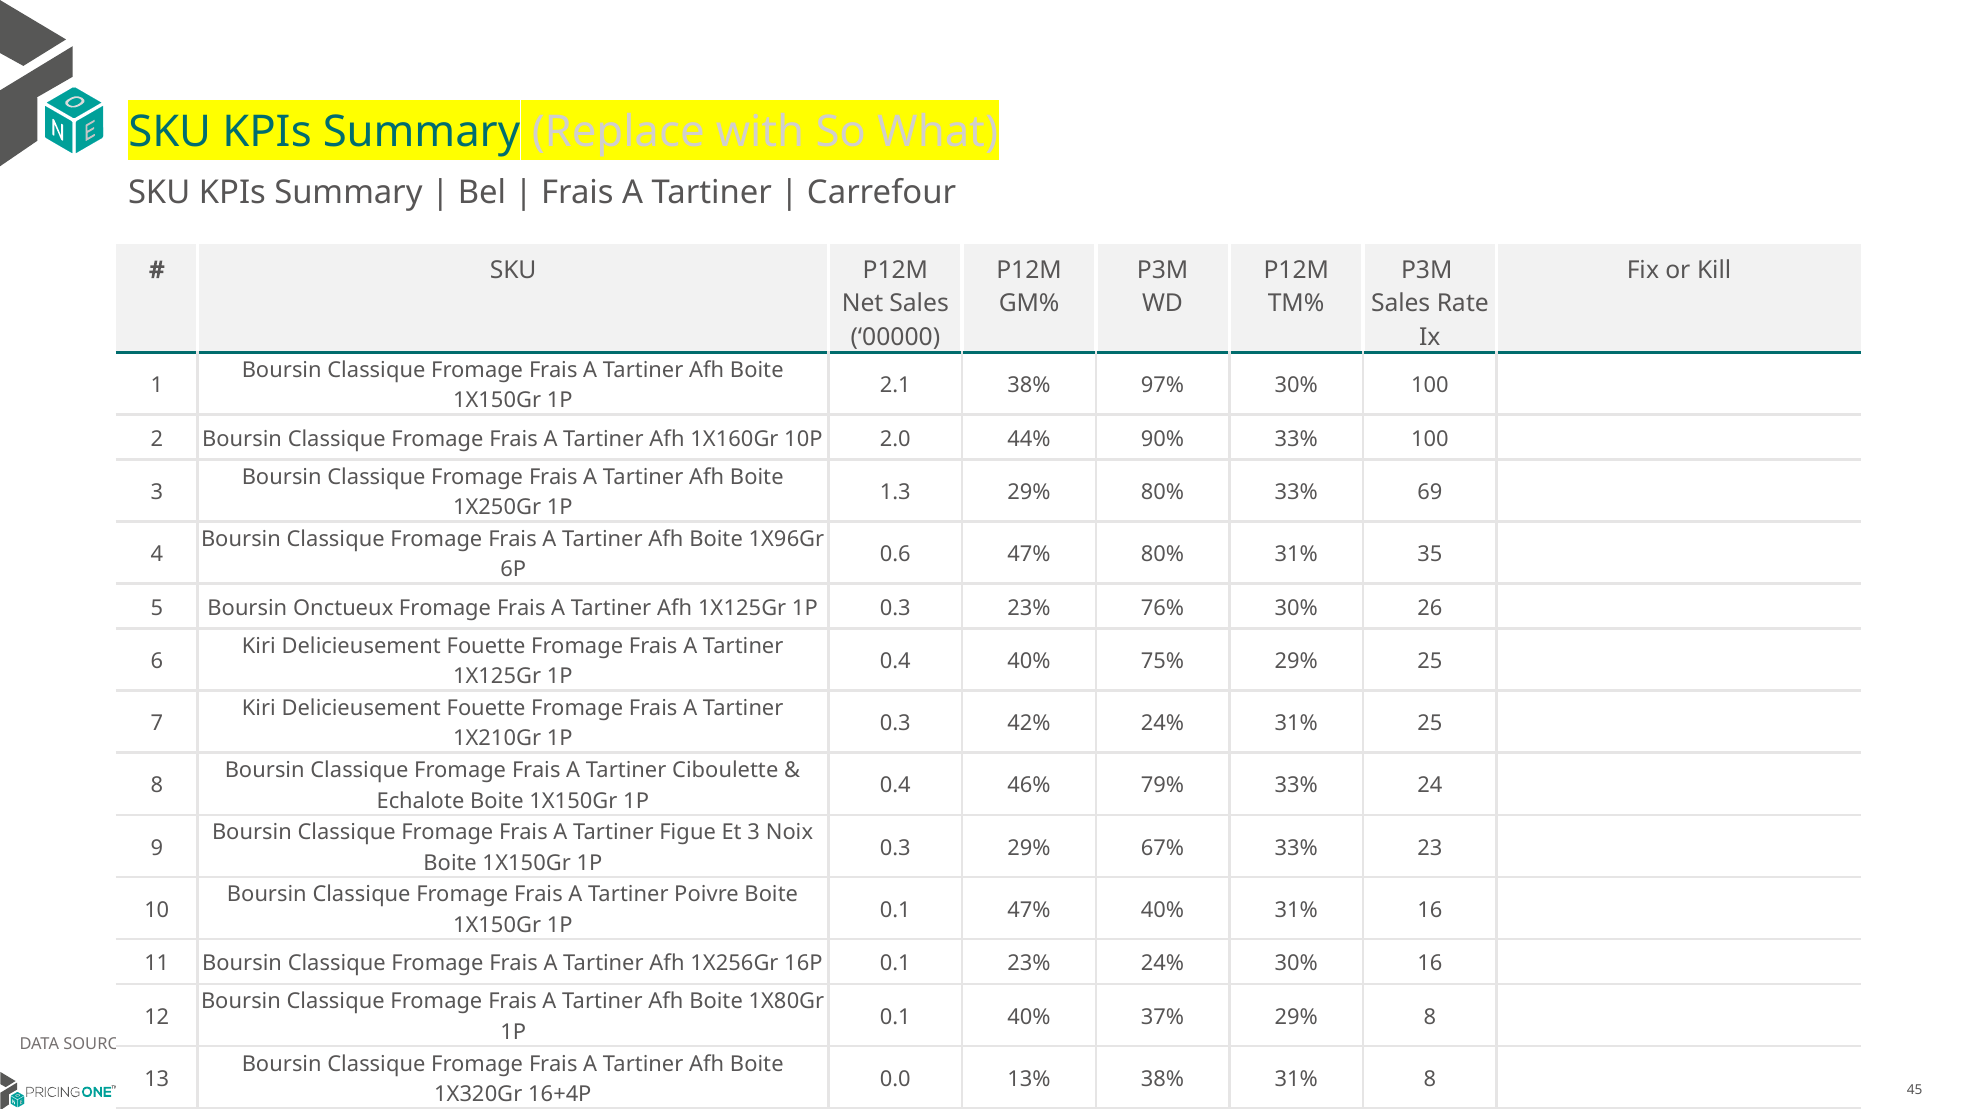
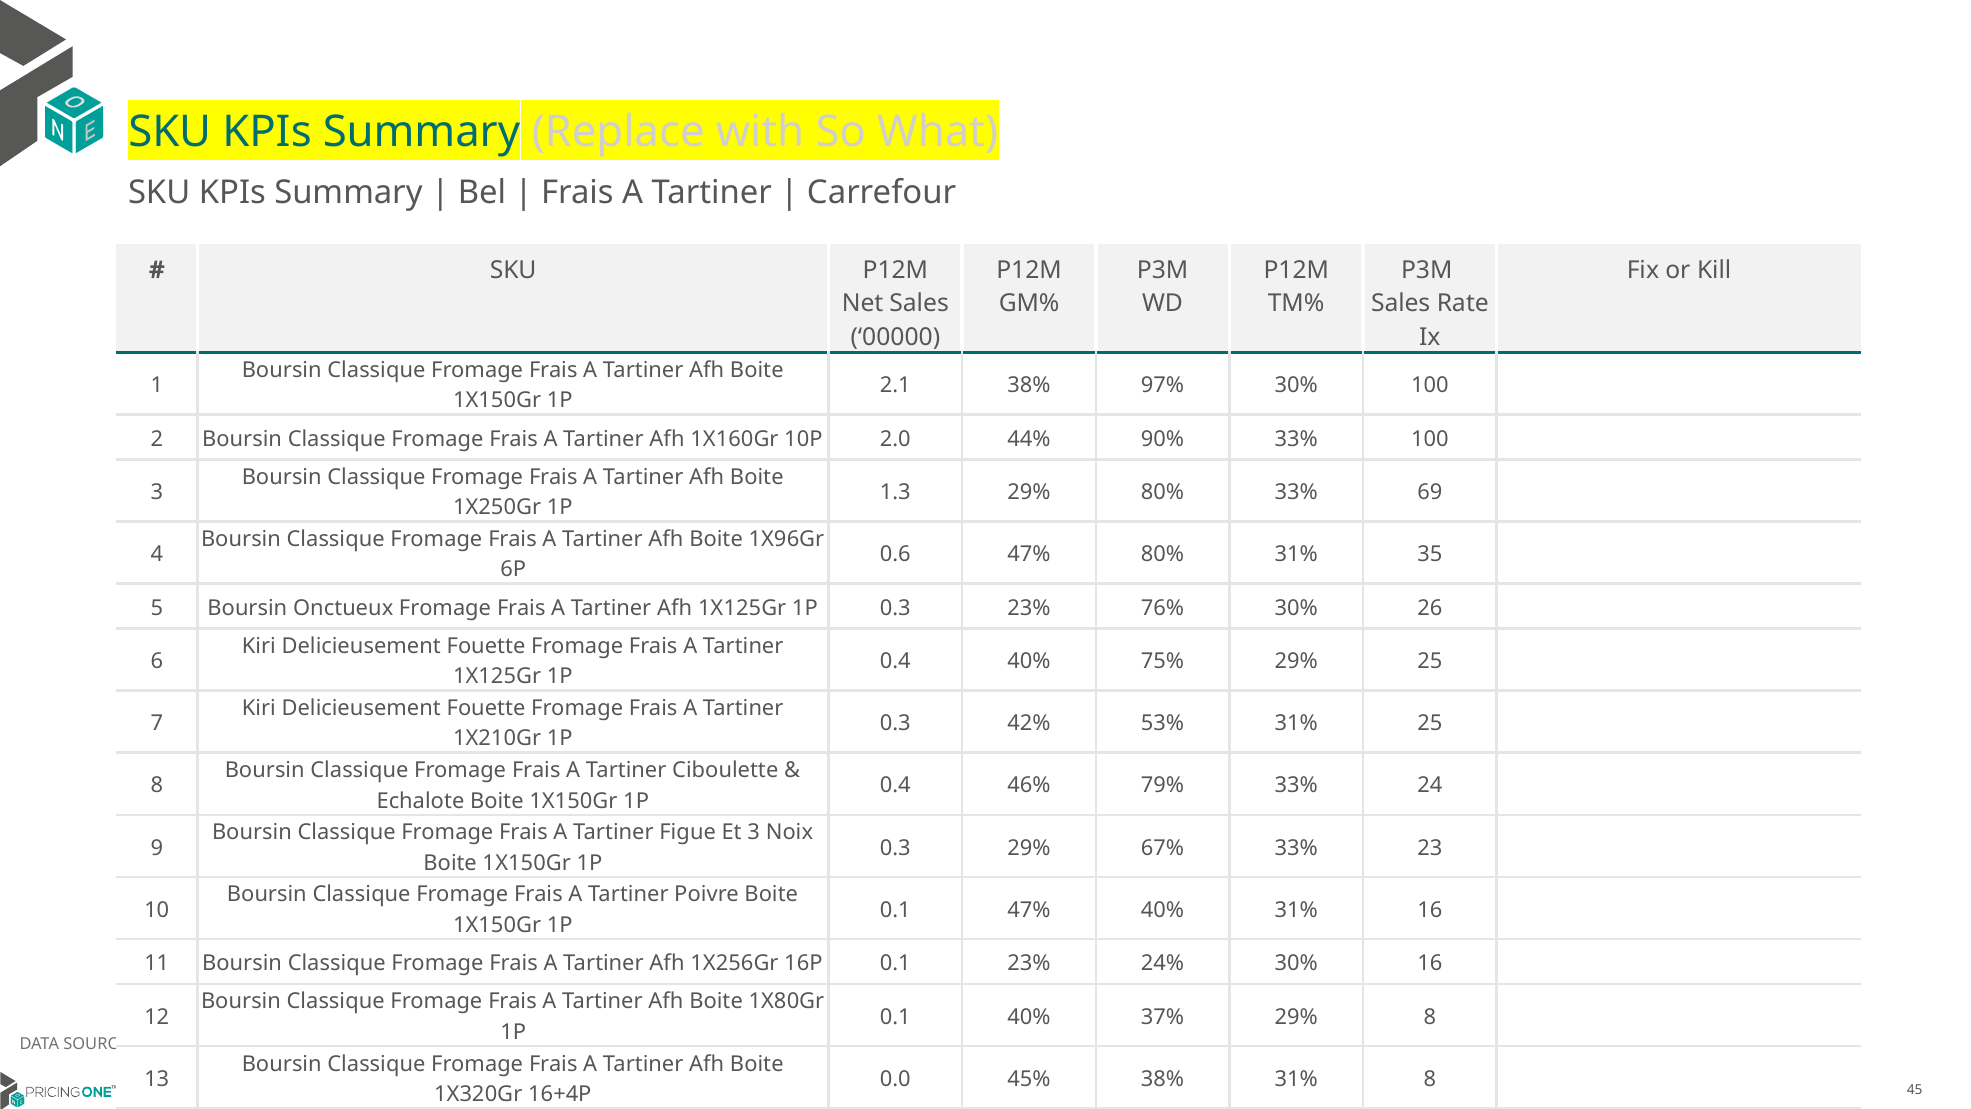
42% 24%: 24% -> 53%
13%: 13% -> 45%
